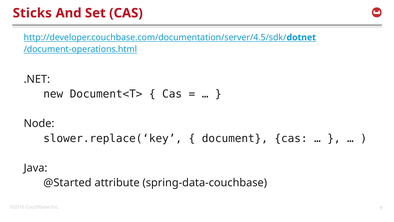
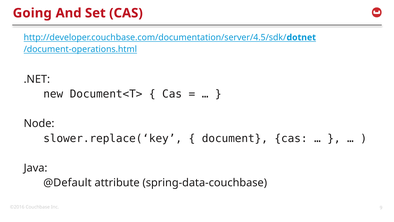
Sticks: Sticks -> Going
@Started: @Started -> @Default
